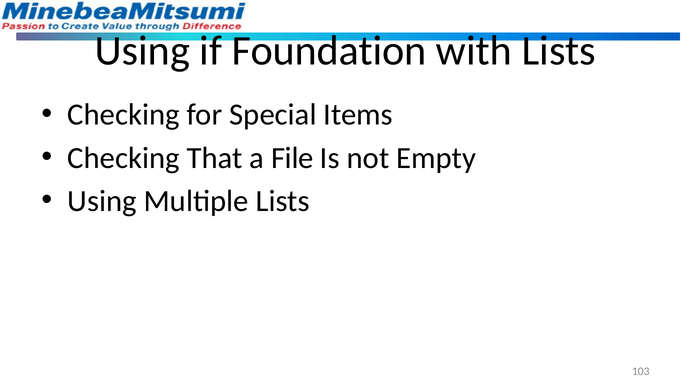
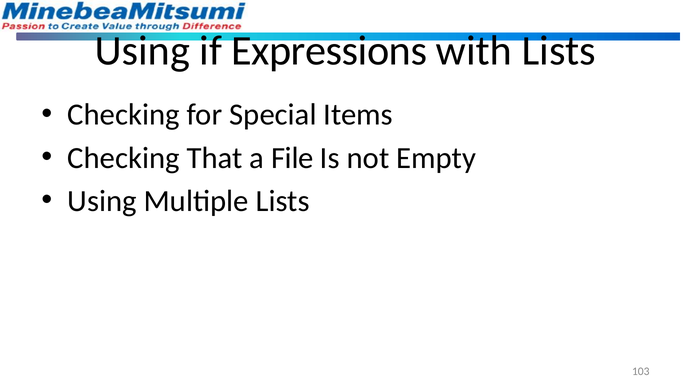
Foundation: Foundation -> Expressions
